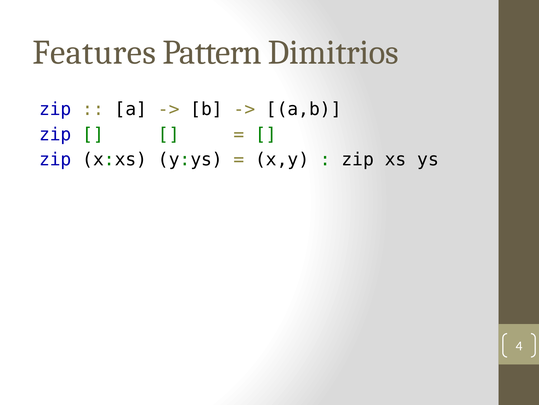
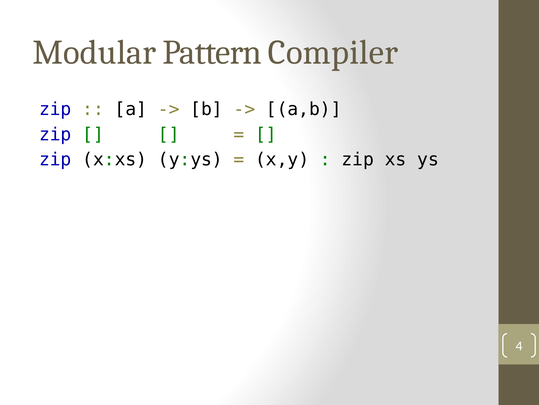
Features: Features -> Modular
Dimitrios: Dimitrios -> Compiler
